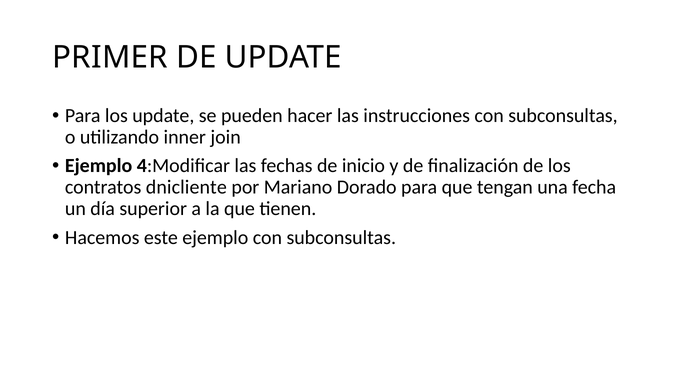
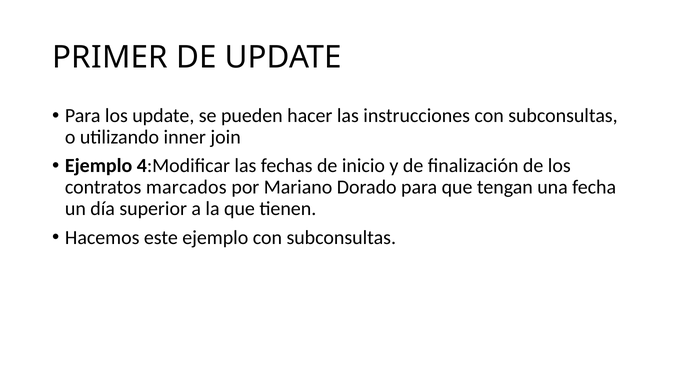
dnicliente: dnicliente -> marcados
